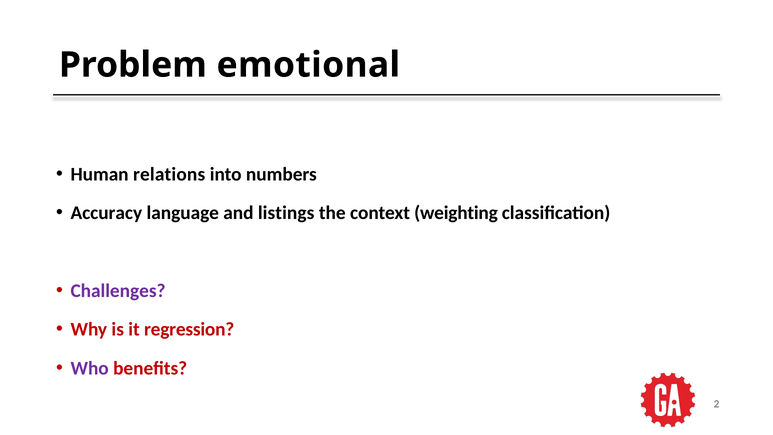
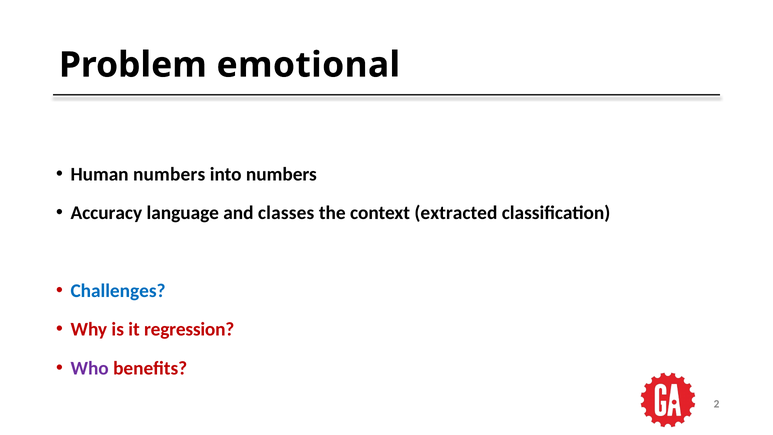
Human relations: relations -> numbers
listings: listings -> classes
weighting: weighting -> extracted
Challenges colour: purple -> blue
